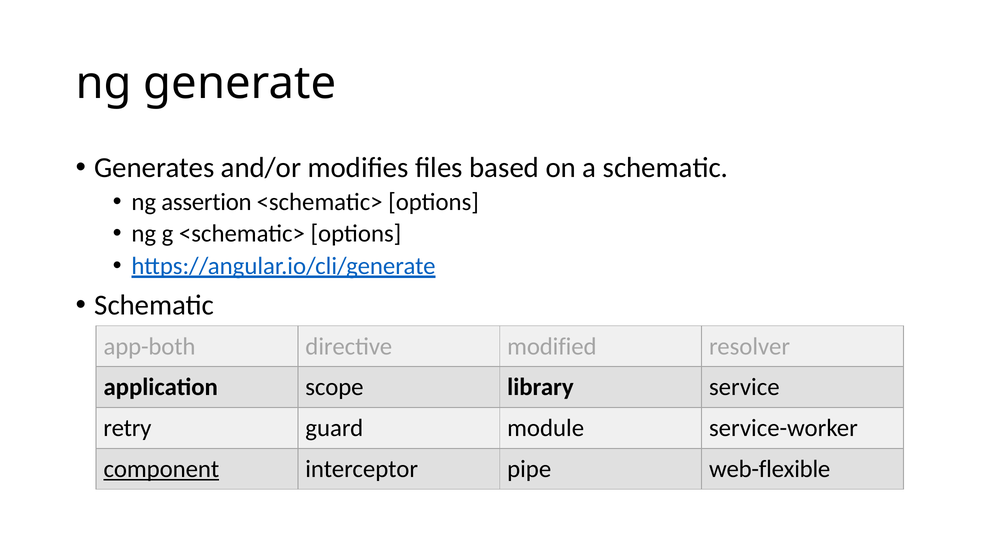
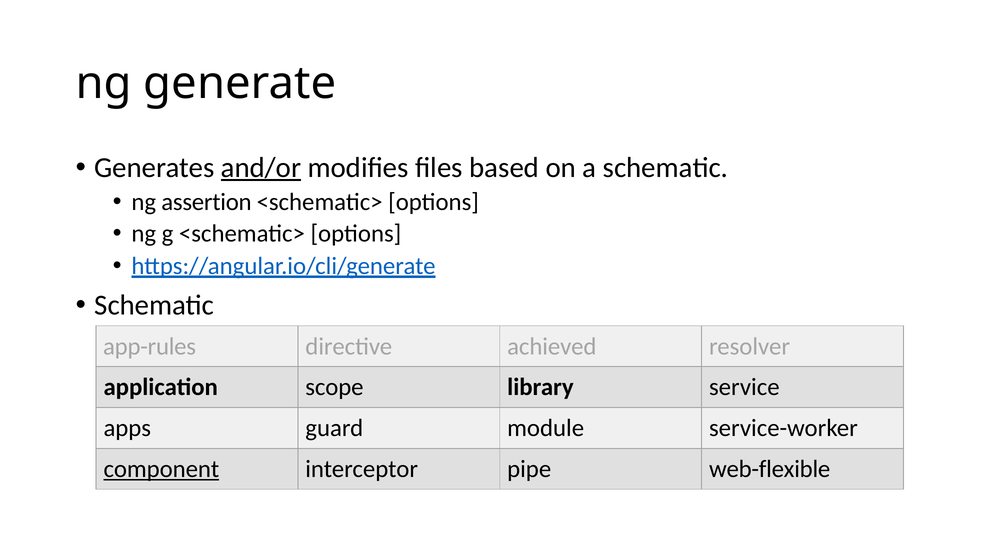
and/or underline: none -> present
app-both: app-both -> app-rules
modified: modified -> achieved
retry: retry -> apps
